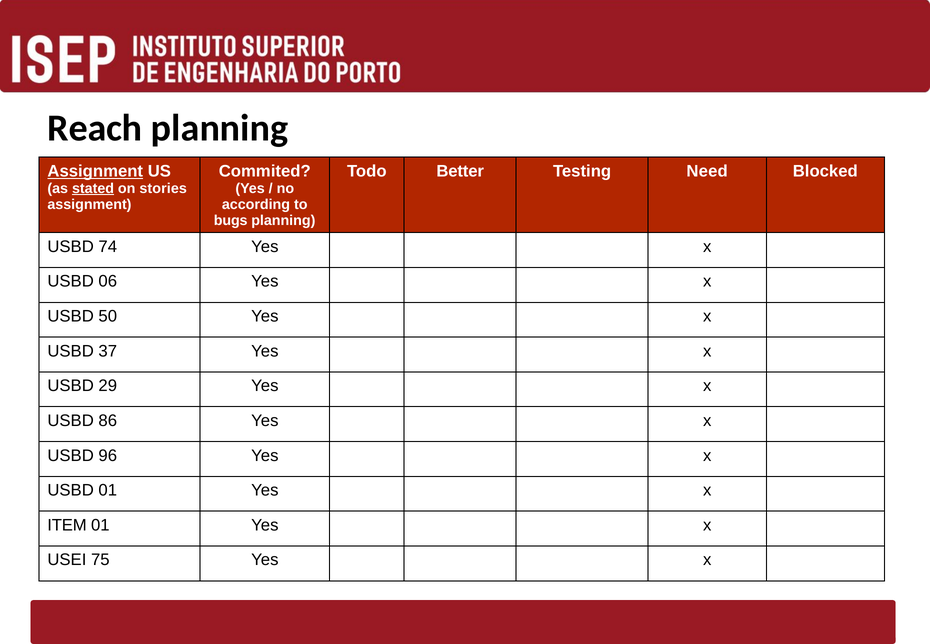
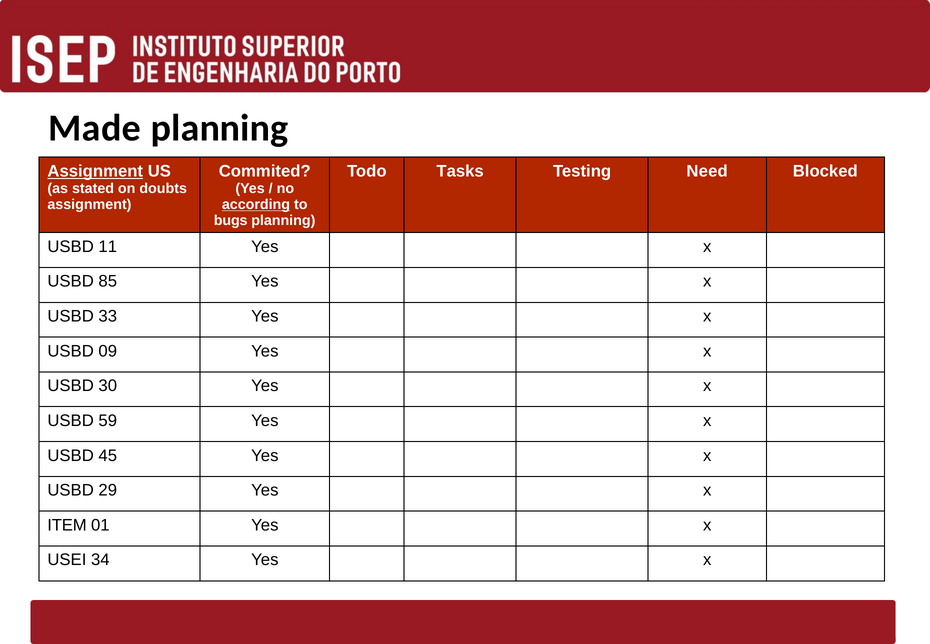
Reach: Reach -> Made
Better: Better -> Tasks
stated underline: present -> none
stories: stories -> doubts
according underline: none -> present
74: 74 -> 11
06: 06 -> 85
50: 50 -> 33
37: 37 -> 09
29: 29 -> 30
86: 86 -> 59
96: 96 -> 45
USBD 01: 01 -> 29
75: 75 -> 34
